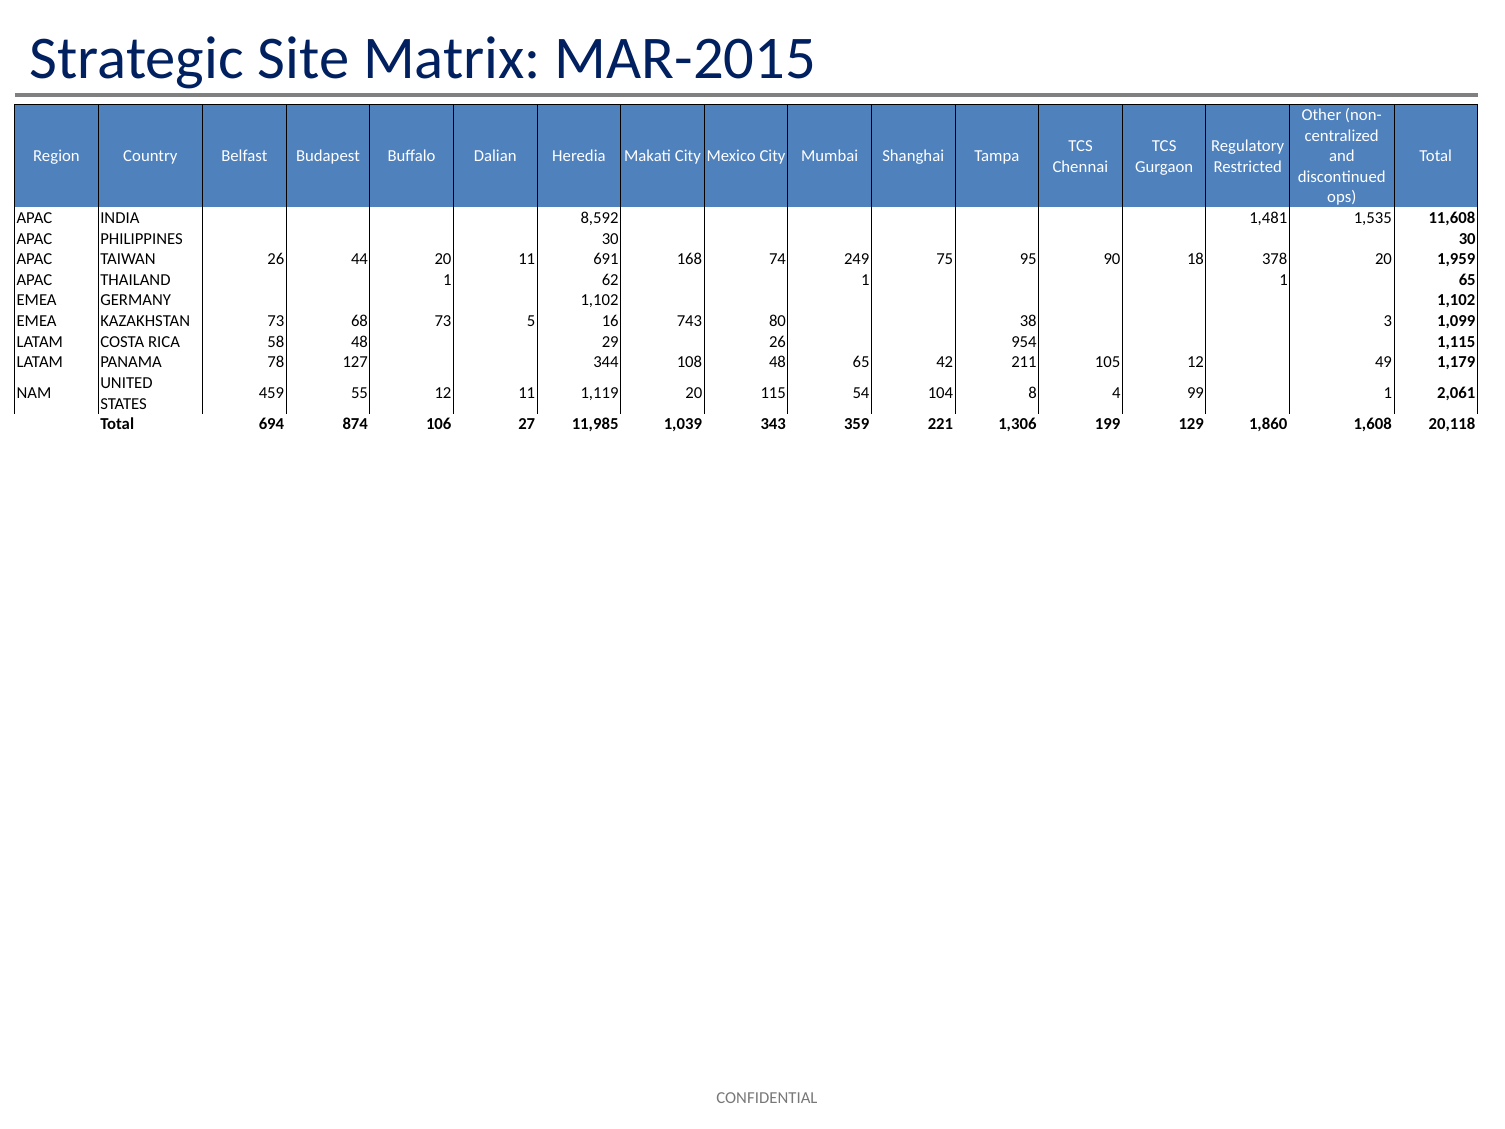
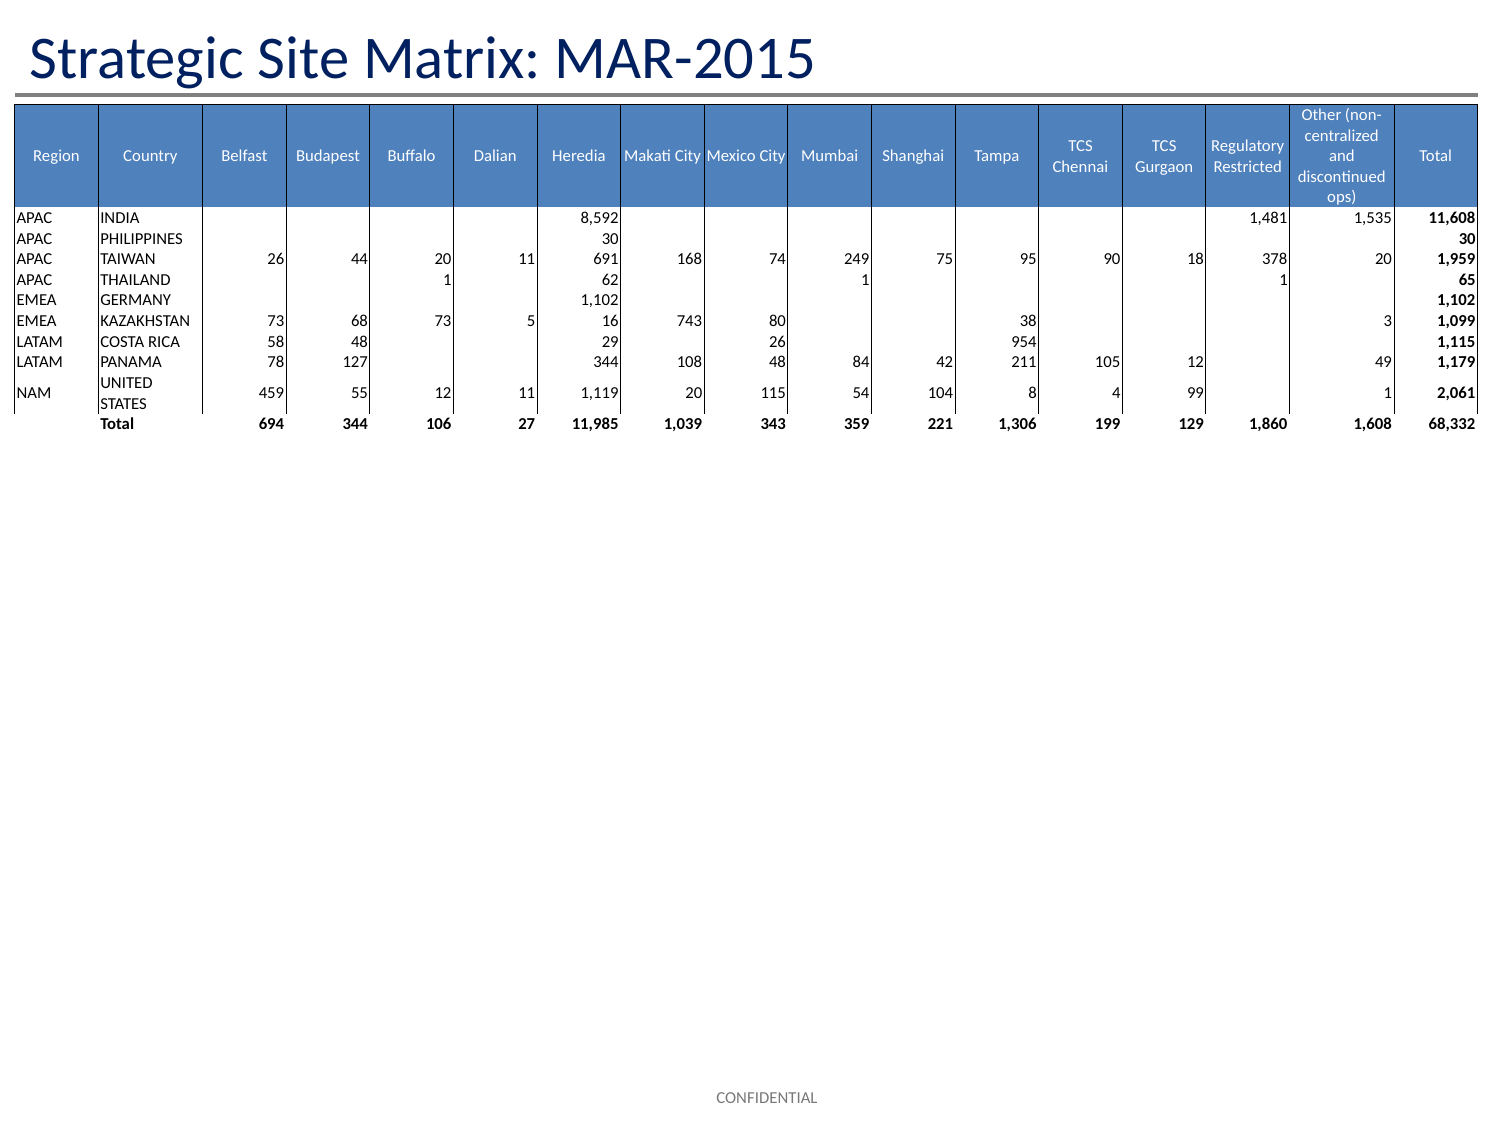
48 65: 65 -> 84
694 874: 874 -> 344
20,118: 20,118 -> 68,332
